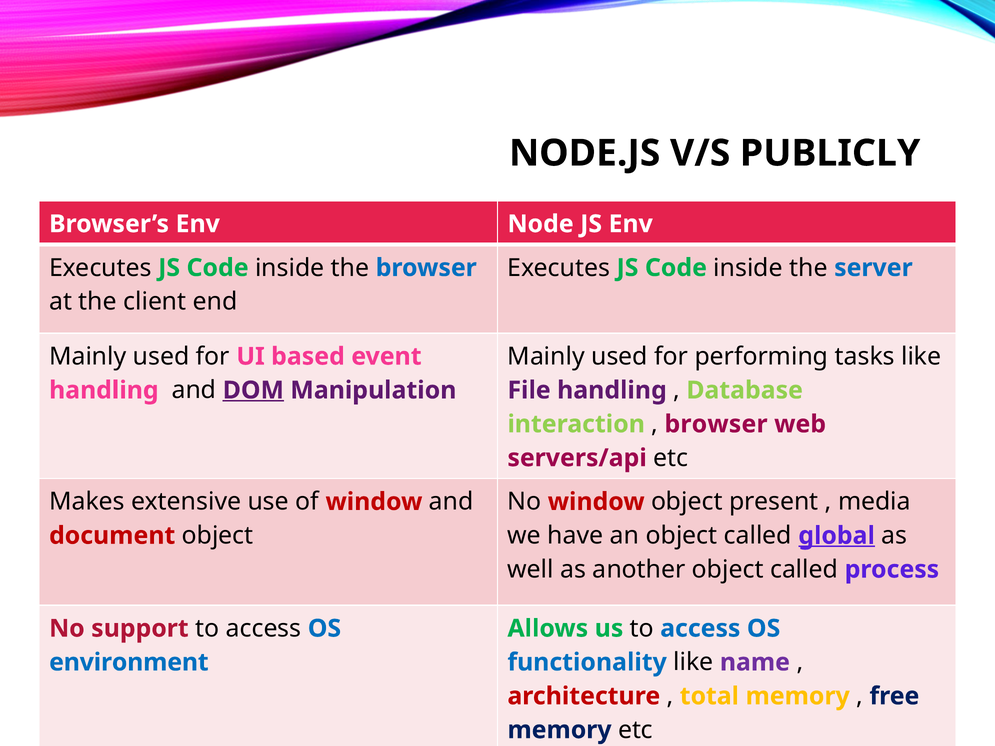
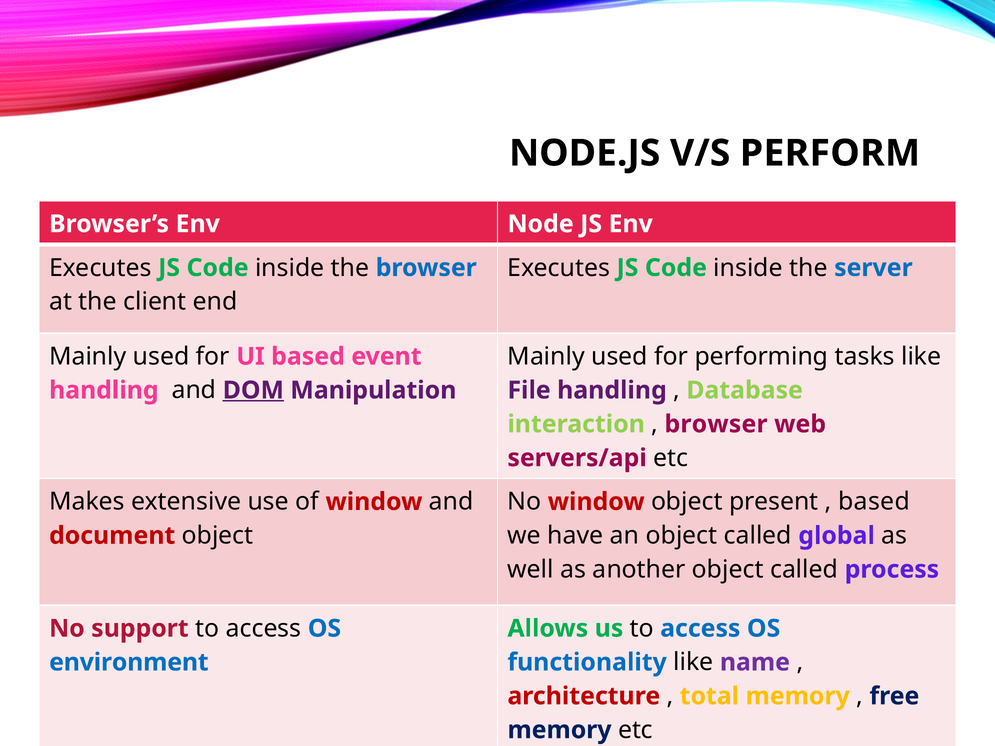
PUBLICLY: PUBLICLY -> PERFORM
media at (874, 502): media -> based
global underline: present -> none
